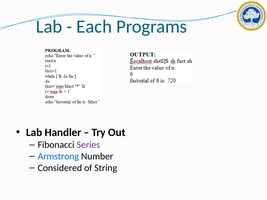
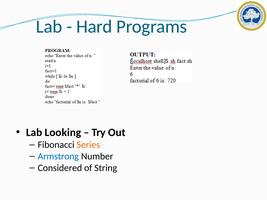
Each: Each -> Hard
Handler: Handler -> Looking
Series colour: purple -> orange
